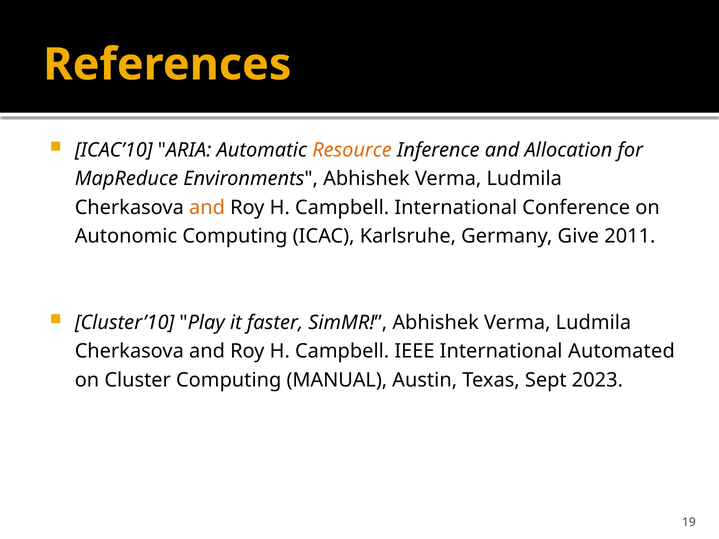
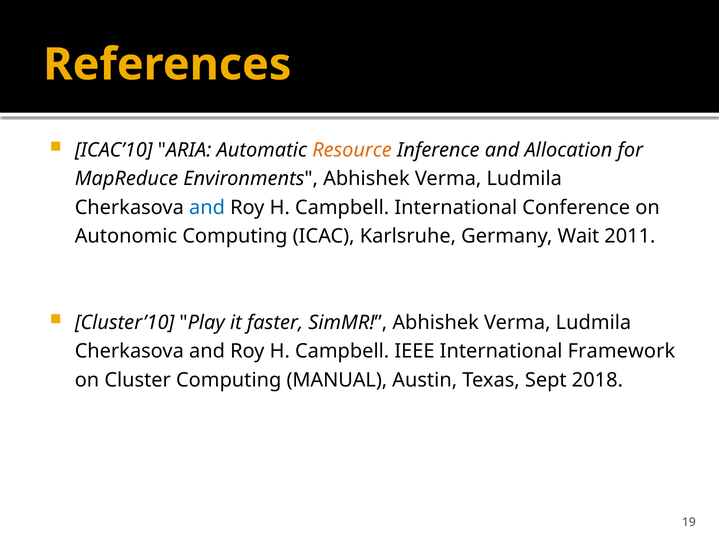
and at (207, 208) colour: orange -> blue
Give: Give -> Wait
Automated: Automated -> Framework
2023: 2023 -> 2018
